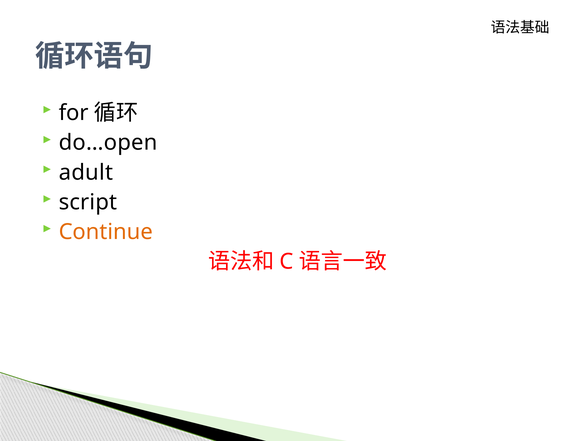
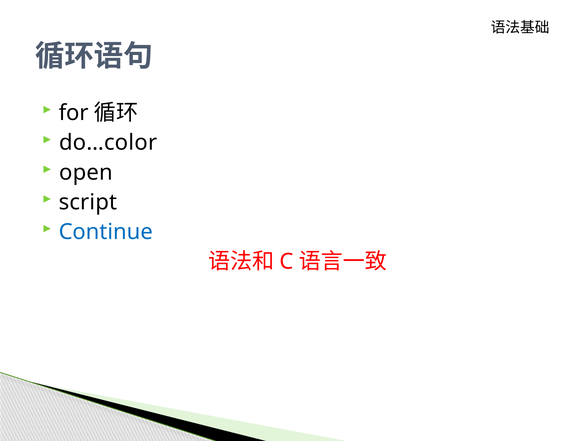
do…open: do…open -> do…color
adult: adult -> open
Continue colour: orange -> blue
